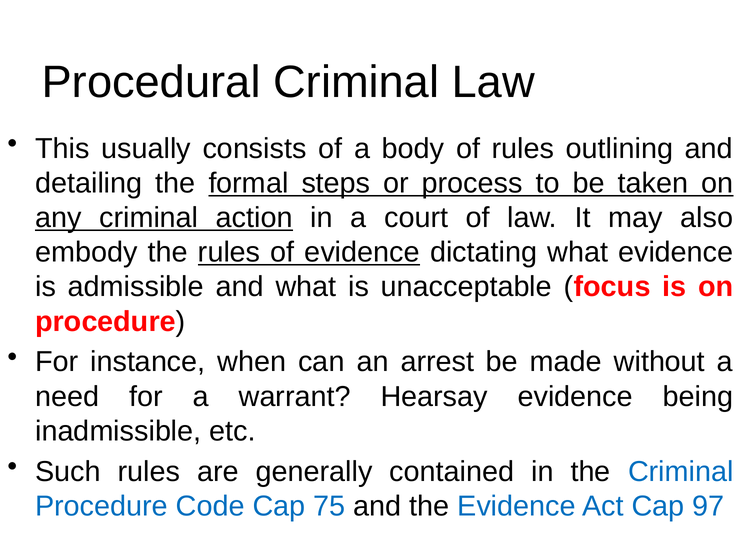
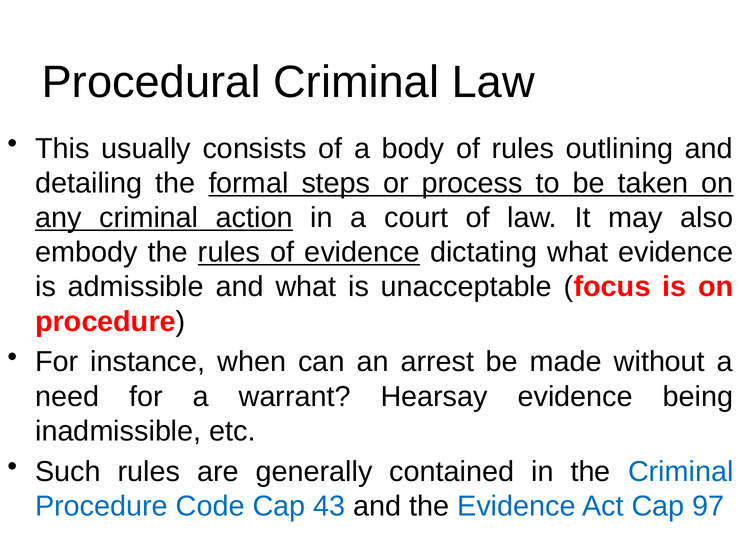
75: 75 -> 43
